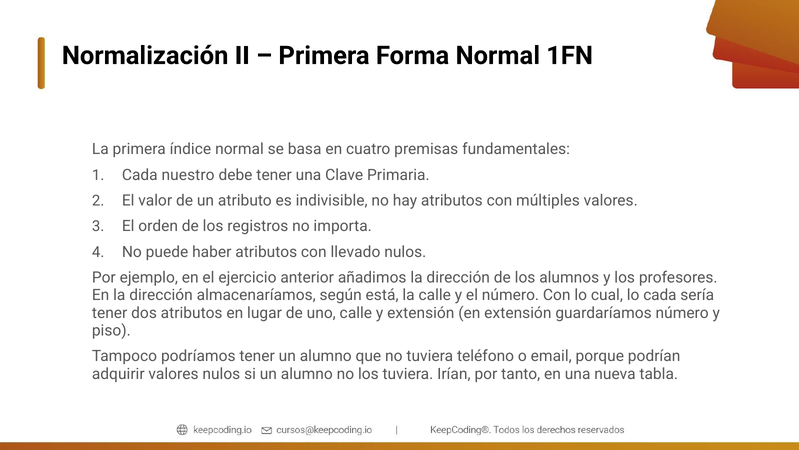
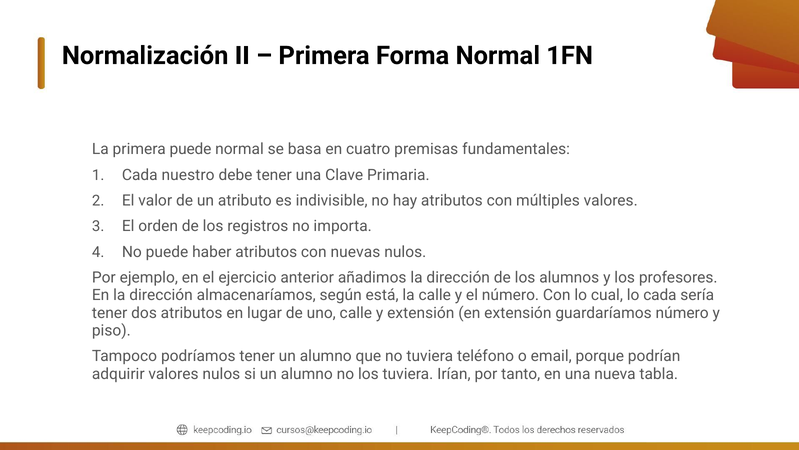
primera índice: índice -> puede
llevado: llevado -> nuevas
